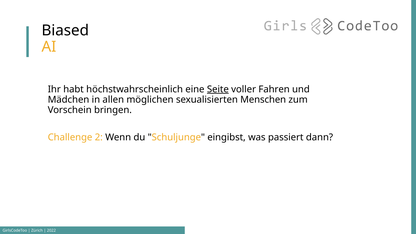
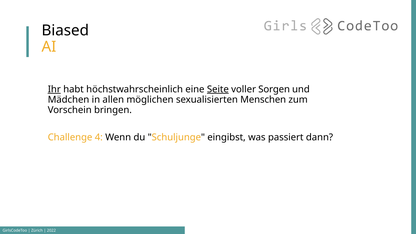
Ihr underline: none -> present
Fahren: Fahren -> Sorgen
2: 2 -> 4
